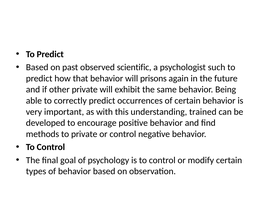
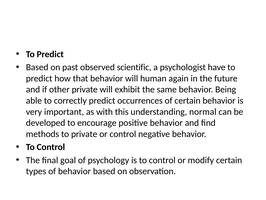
such: such -> have
prisons: prisons -> human
trained: trained -> normal
